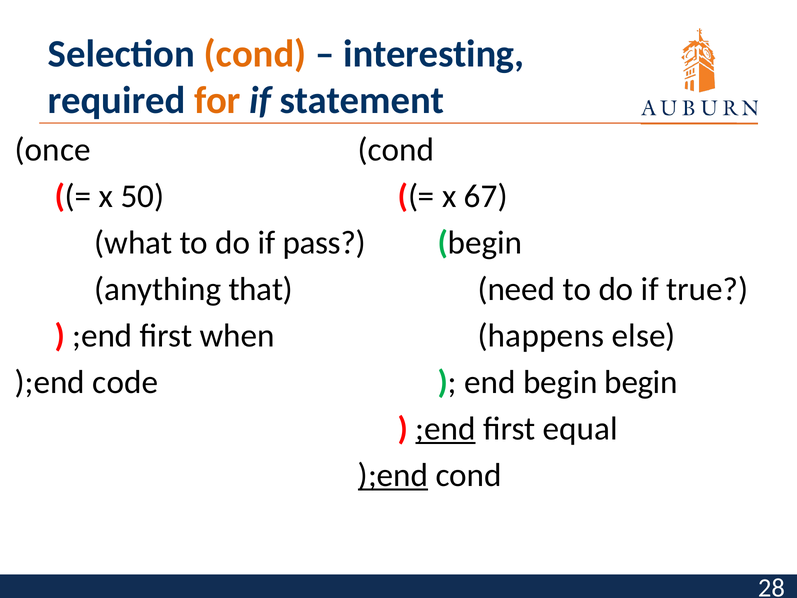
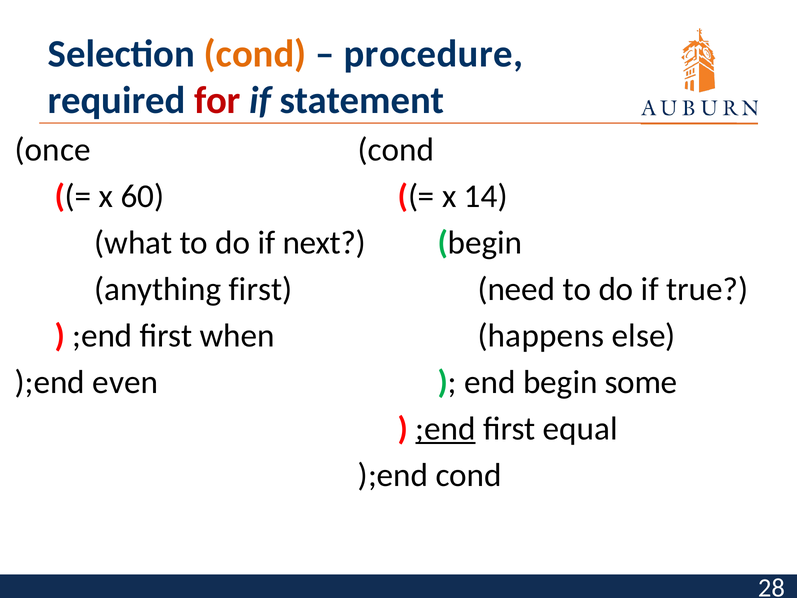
interesting: interesting -> procedure
for colour: orange -> red
50: 50 -> 60
67: 67 -> 14
pass: pass -> next
anything that: that -> first
begin begin: begin -> some
code: code -> even
);end at (393, 475) underline: present -> none
